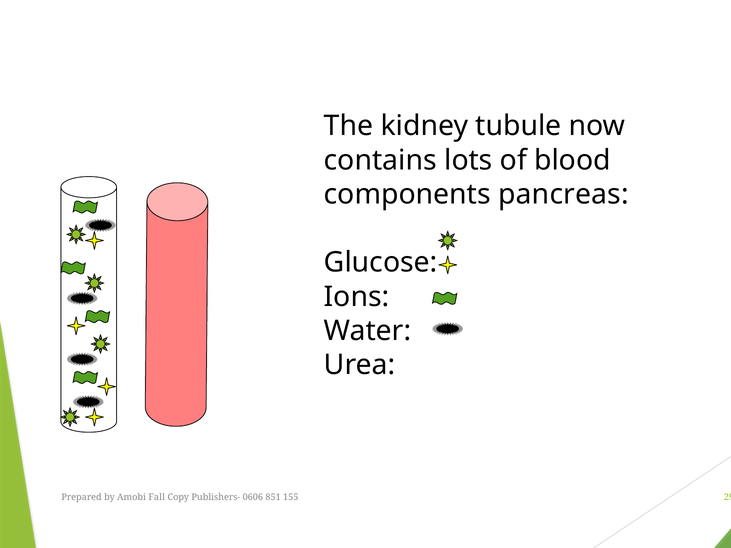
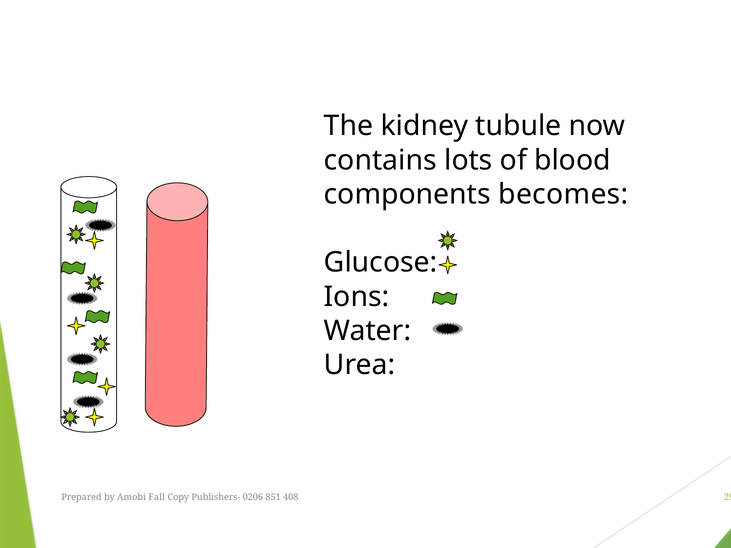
pancreas: pancreas -> becomes
0606: 0606 -> 0206
155: 155 -> 408
